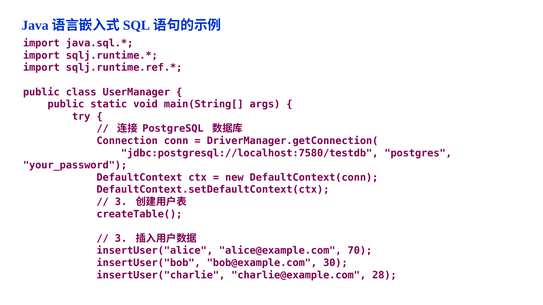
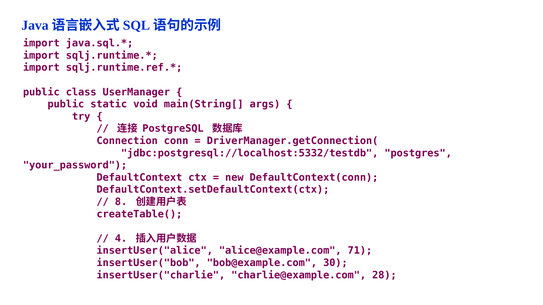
jdbc:postgresql://localhost:7580/testdb: jdbc:postgresql://localhost:7580/testdb -> jdbc:postgresql://localhost:5332/testdb
3 at (121, 202): 3 -> 8
3 at (121, 239): 3 -> 4
70: 70 -> 71
